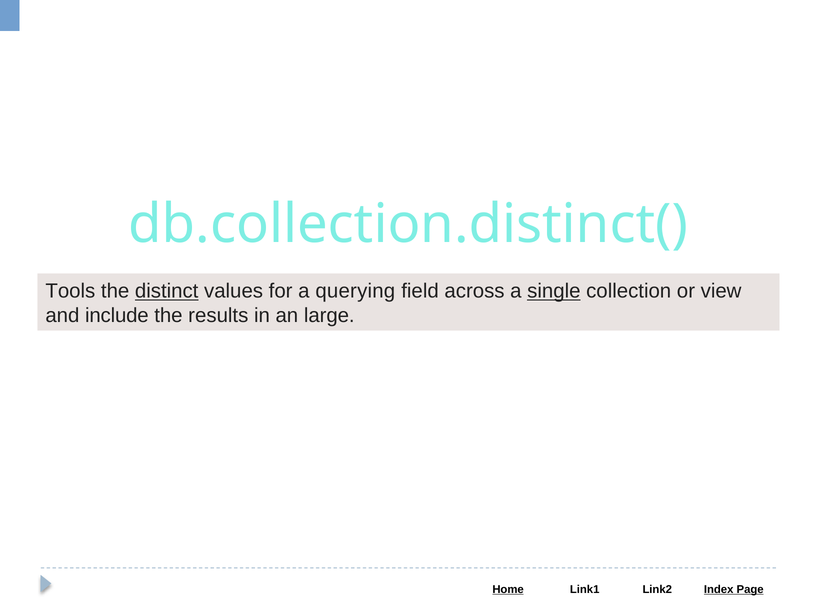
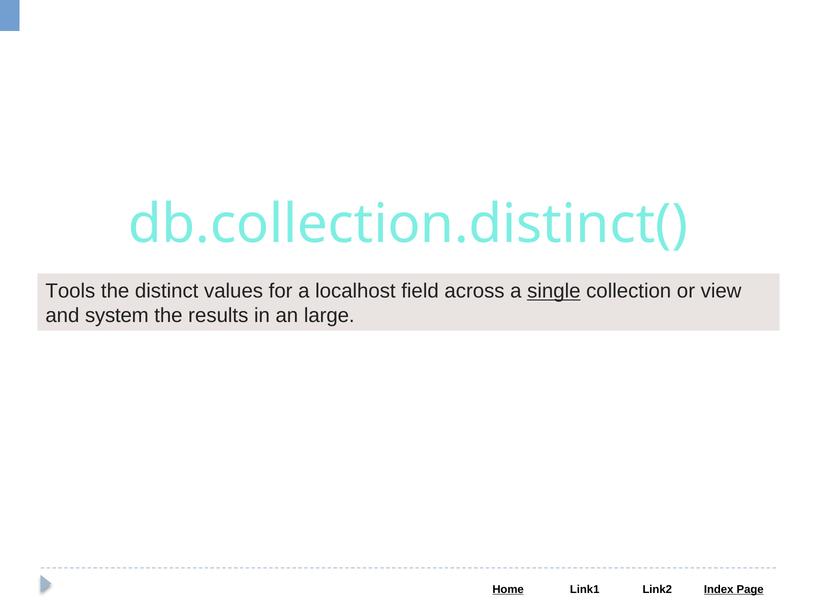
distinct underline: present -> none
querying: querying -> localhost
include: include -> system
